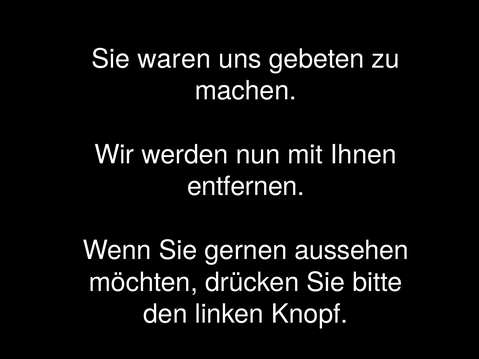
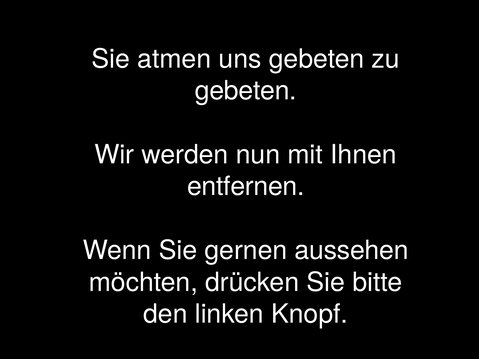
waren: waren -> atmen
machen at (246, 91): machen -> gebeten
